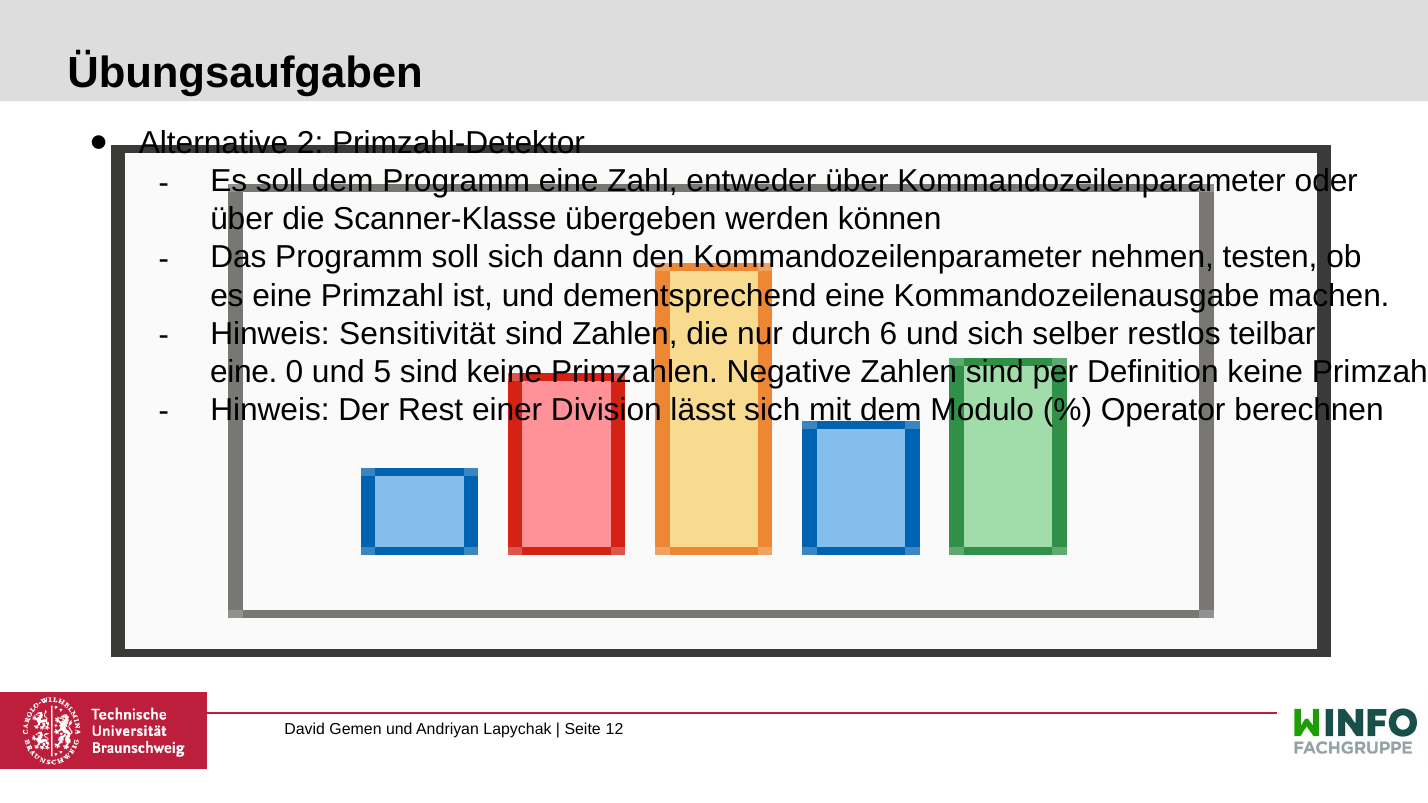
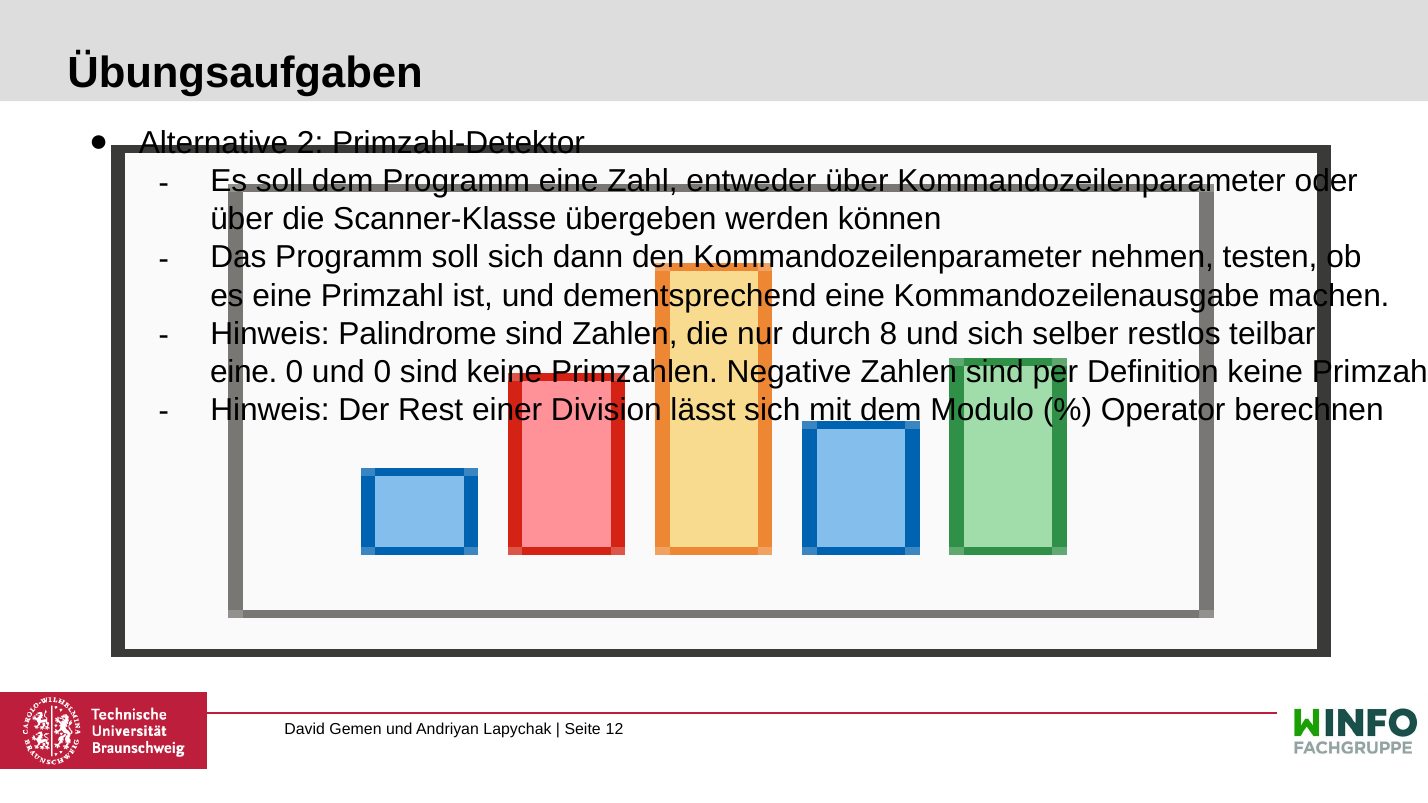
Sensitivität: Sensitivität -> Palindrome
6: 6 -> 8
und 5: 5 -> 0
